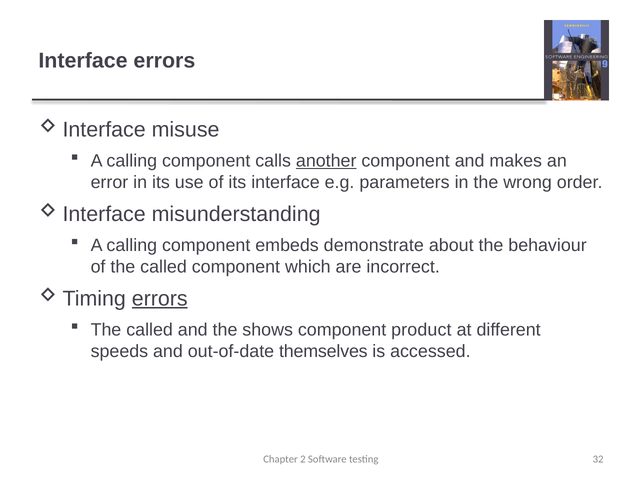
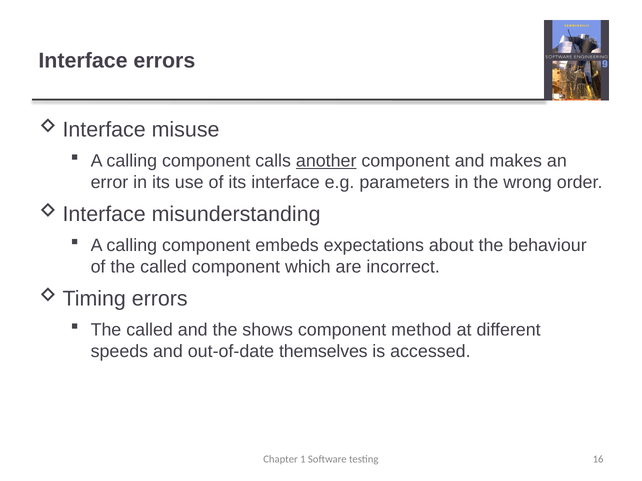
demonstrate: demonstrate -> expectations
errors at (160, 299) underline: present -> none
product: product -> method
2: 2 -> 1
32: 32 -> 16
